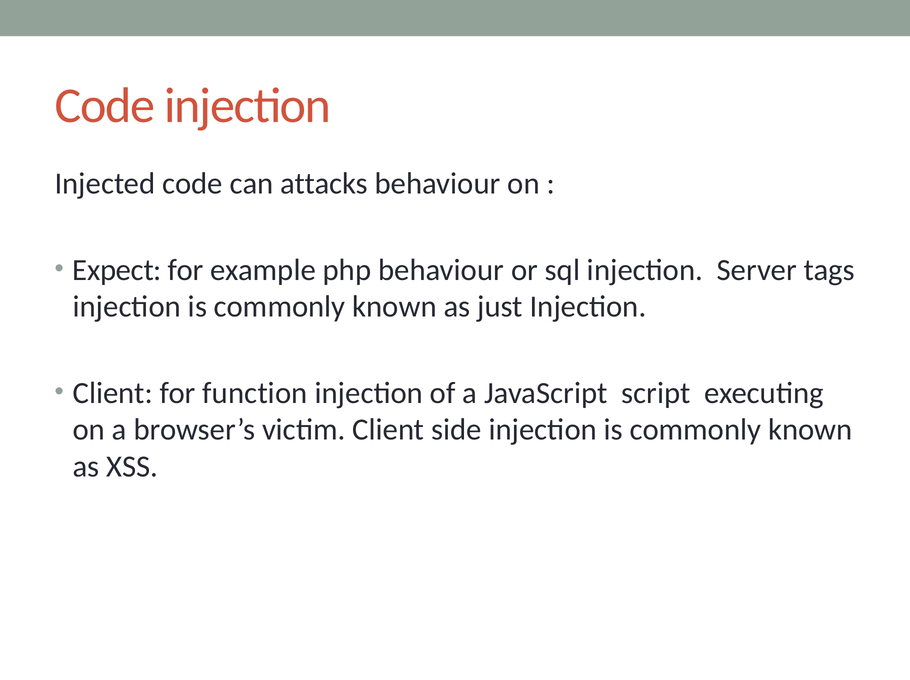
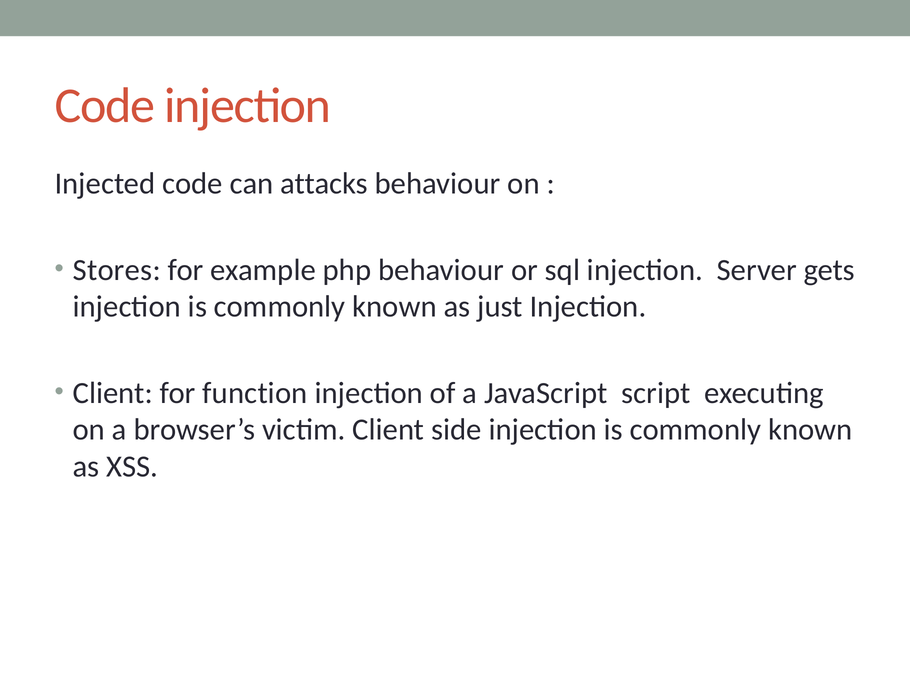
Expect: Expect -> Stores
tags: tags -> gets
